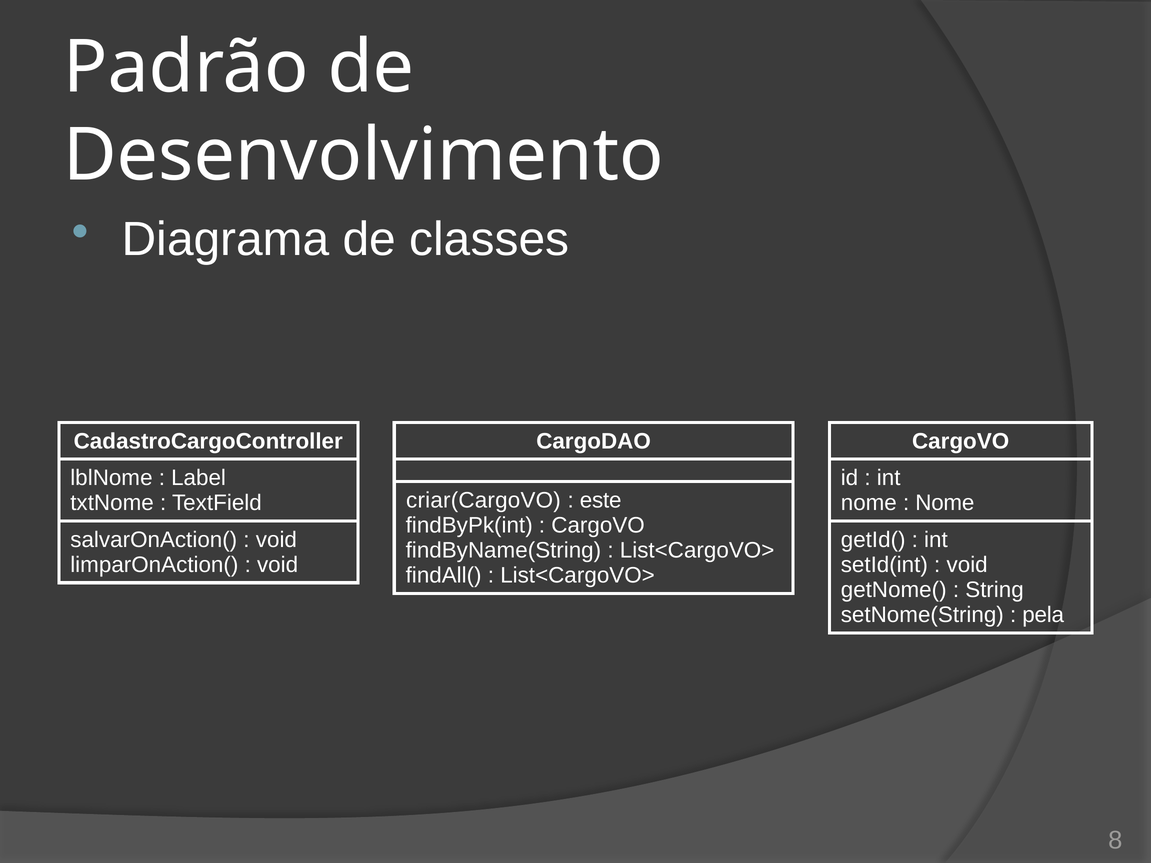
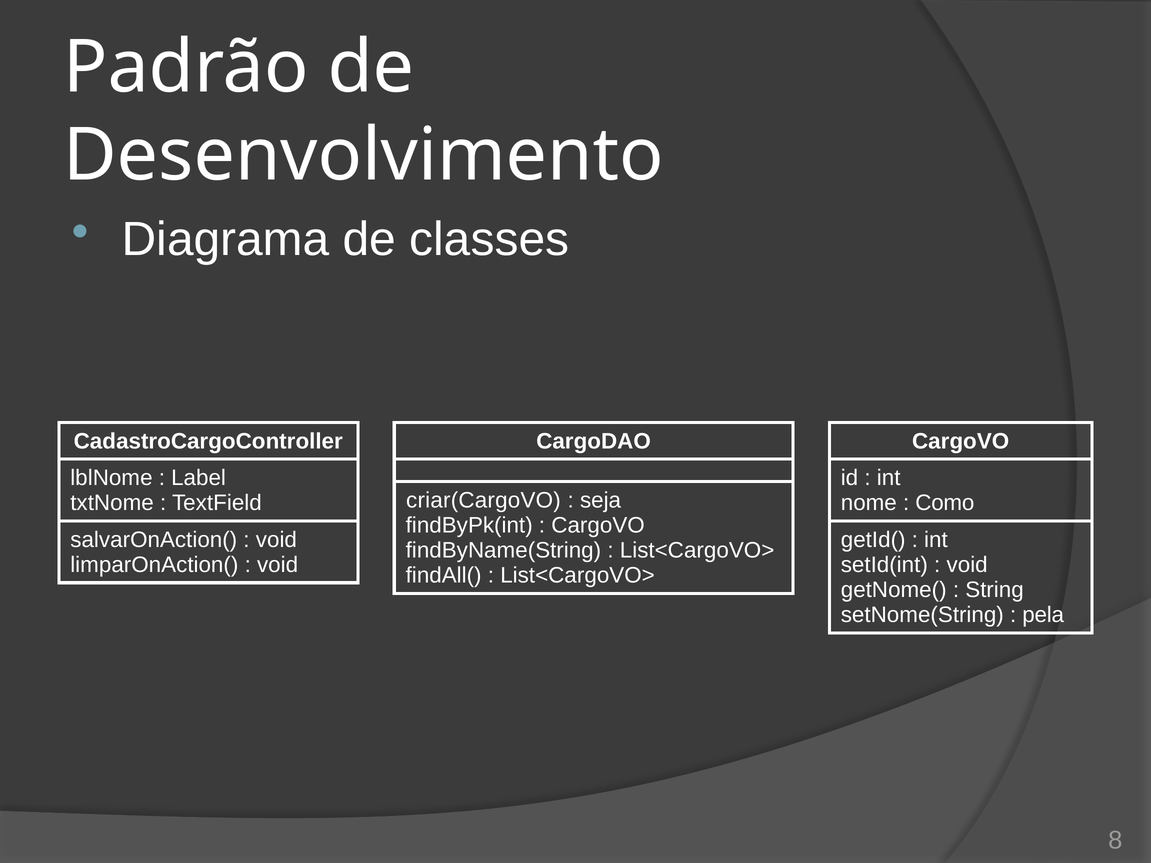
este: este -> seja
Nome at (945, 503): Nome -> Como
